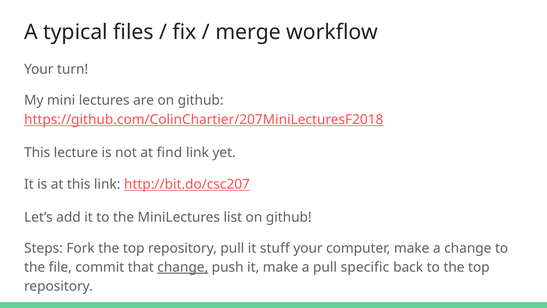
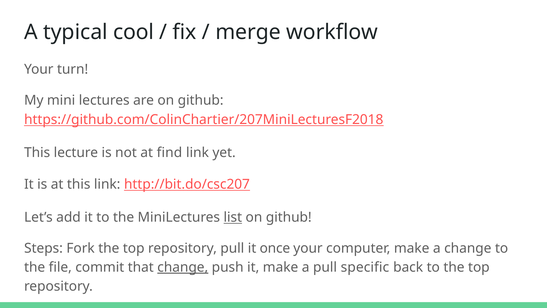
files: files -> cool
list underline: none -> present
stuff: stuff -> once
